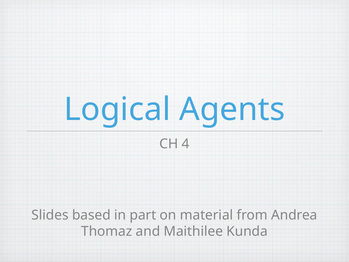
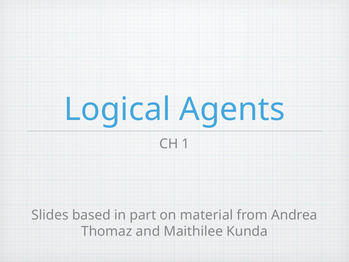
4: 4 -> 1
